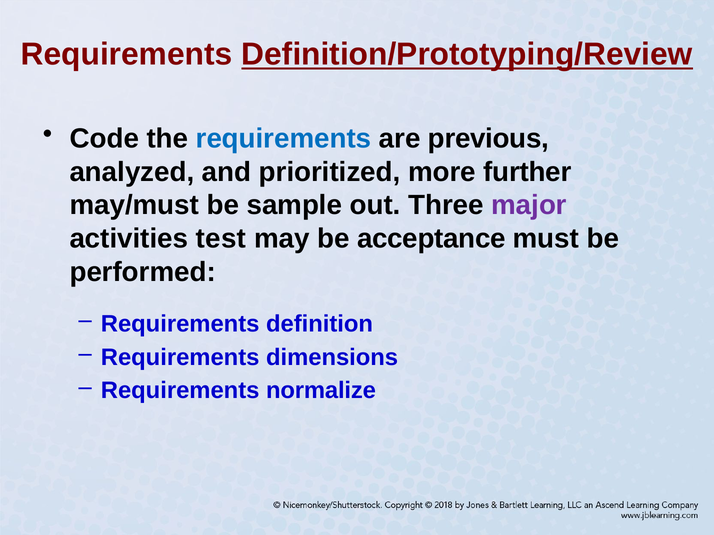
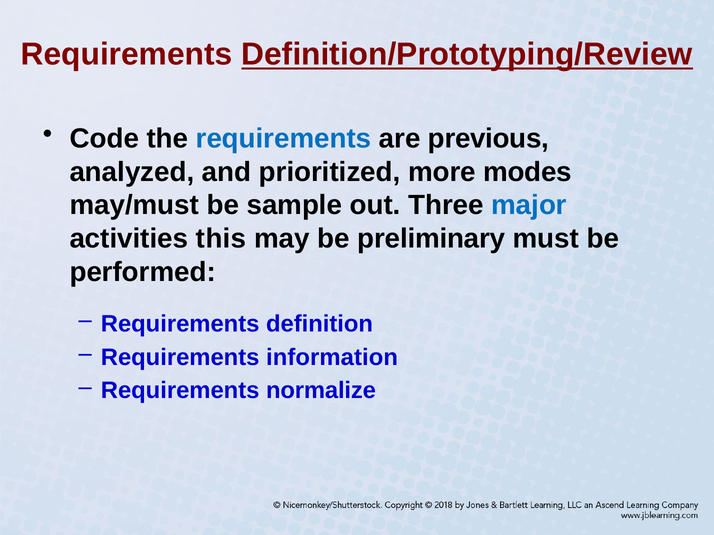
further: further -> modes
major colour: purple -> blue
test: test -> this
acceptance: acceptance -> preliminary
dimensions: dimensions -> information
